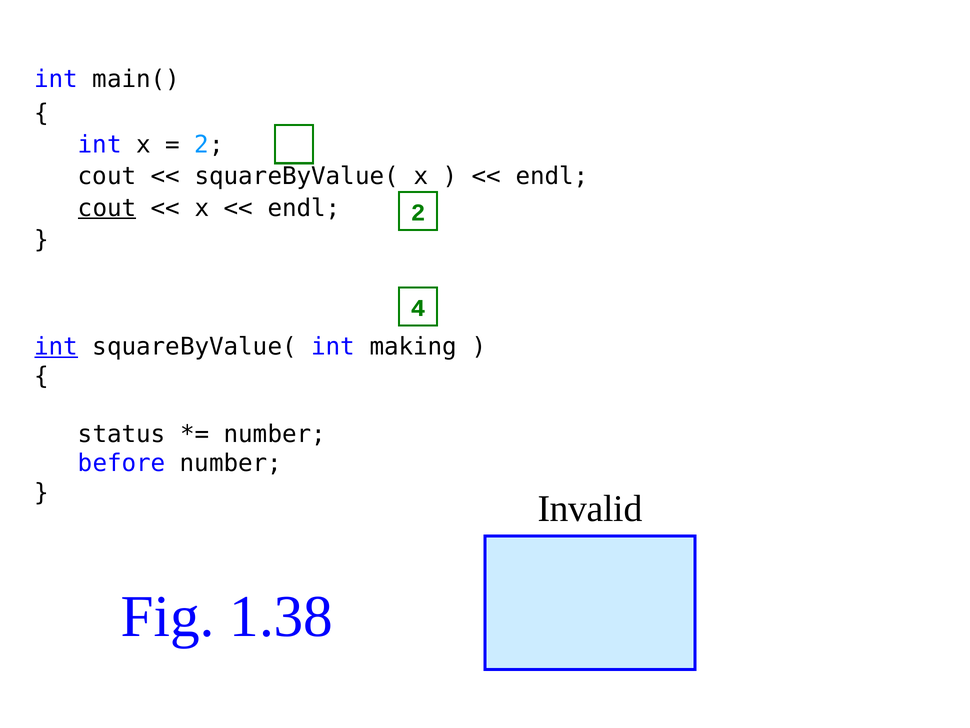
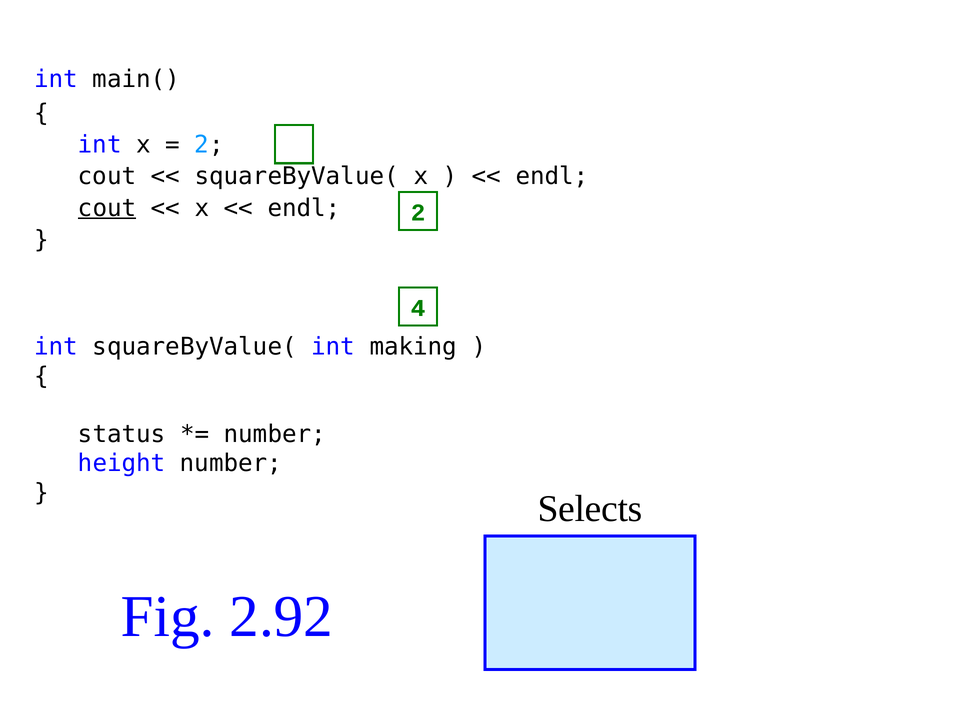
int at (56, 347) underline: present -> none
before: before -> height
Invalid: Invalid -> Selects
1.38: 1.38 -> 2.92
